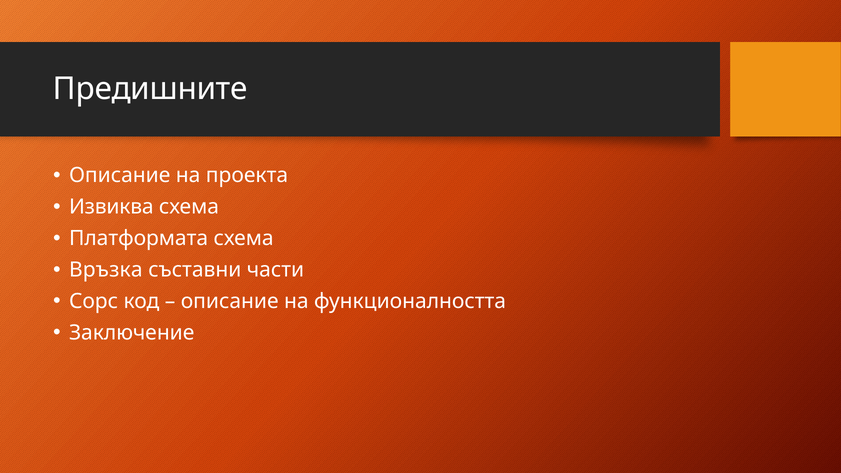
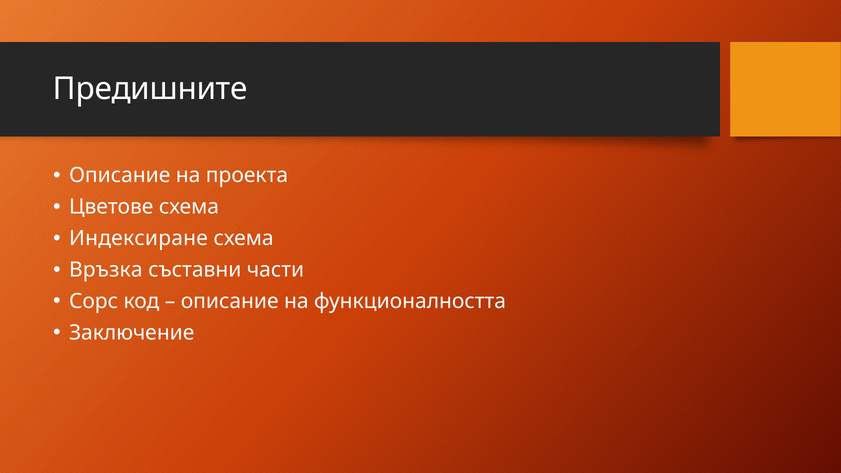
Извиква: Извиква -> Цветове
Платформата: Платформата -> Индексиране
